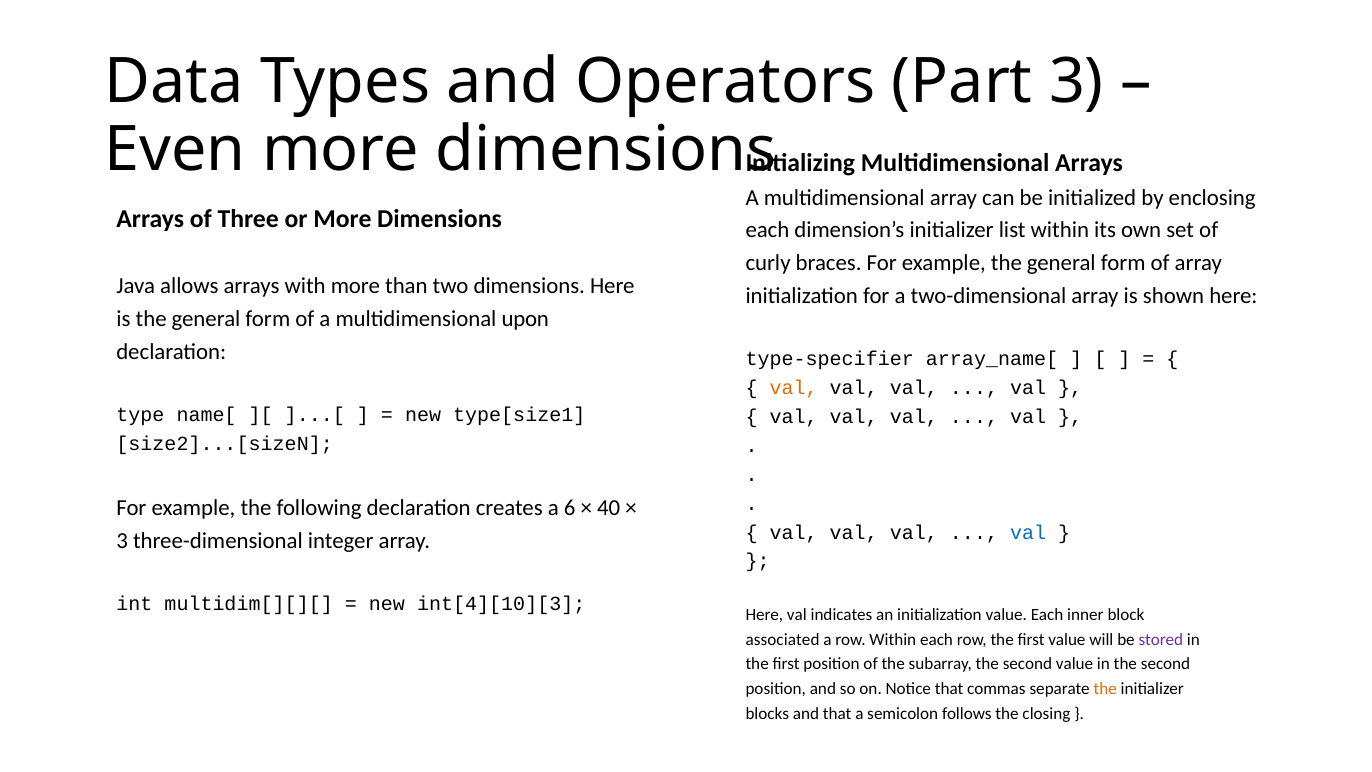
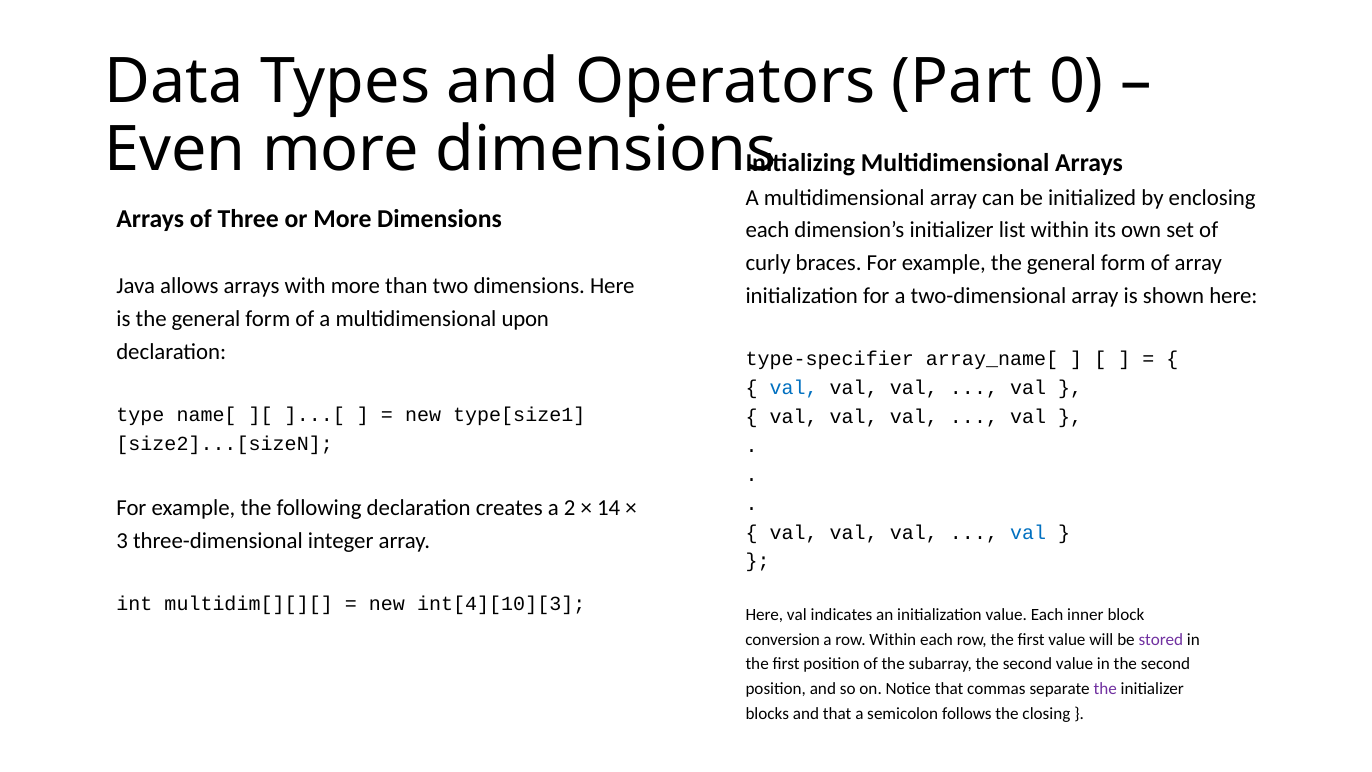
Part 3: 3 -> 0
val at (794, 388) colour: orange -> blue
6: 6 -> 2
40: 40 -> 14
associated: associated -> conversion
the at (1105, 689) colour: orange -> purple
